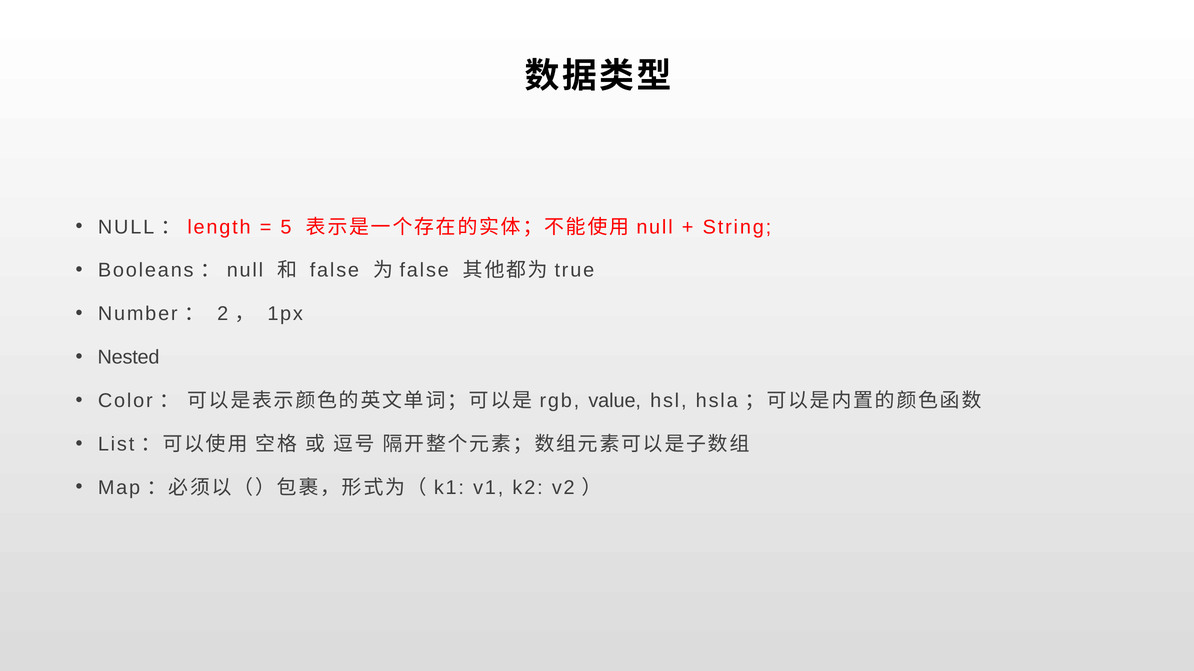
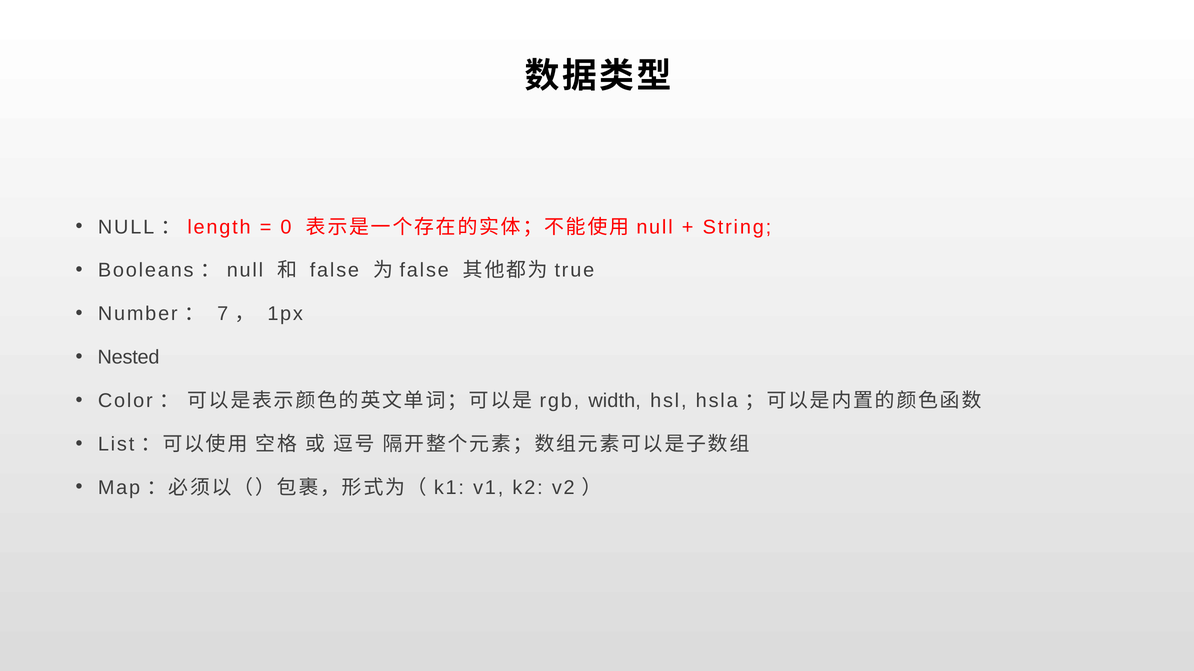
5: 5 -> 0
2: 2 -> 7
value: value -> width
